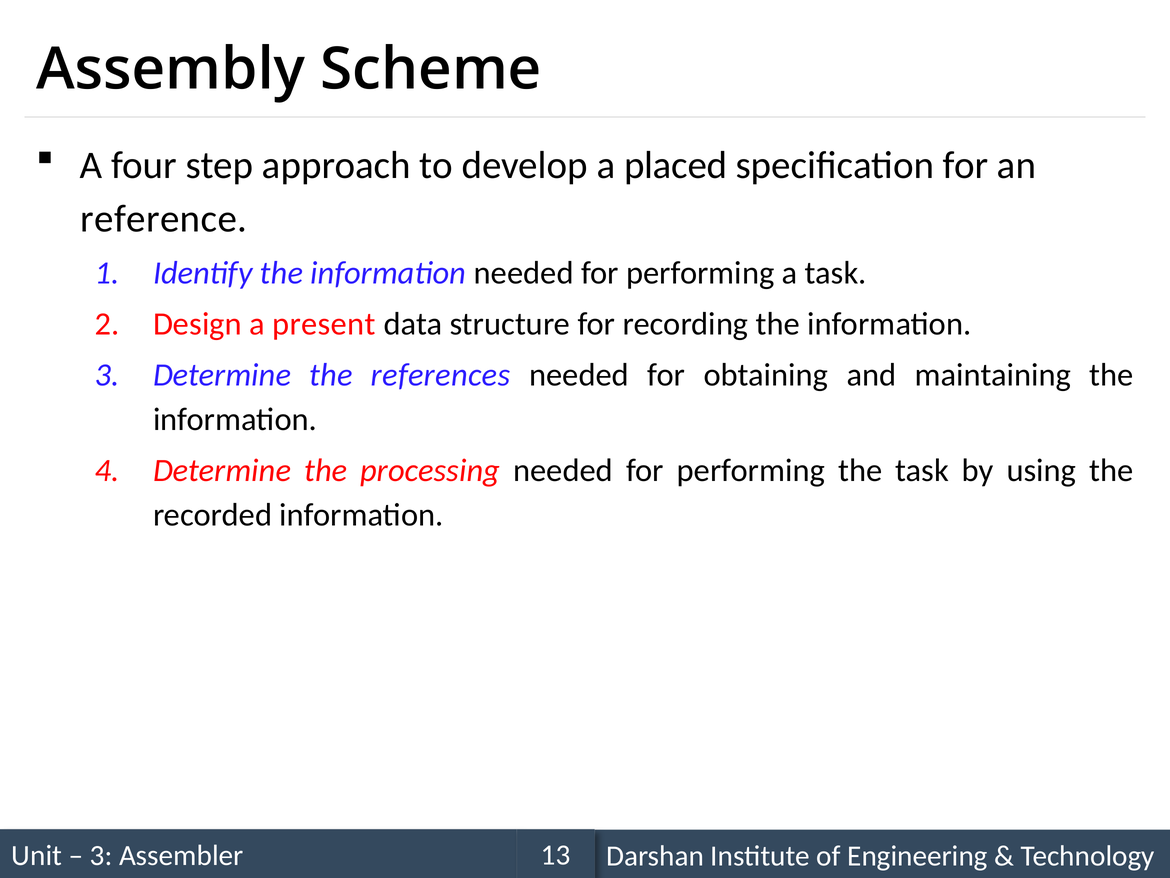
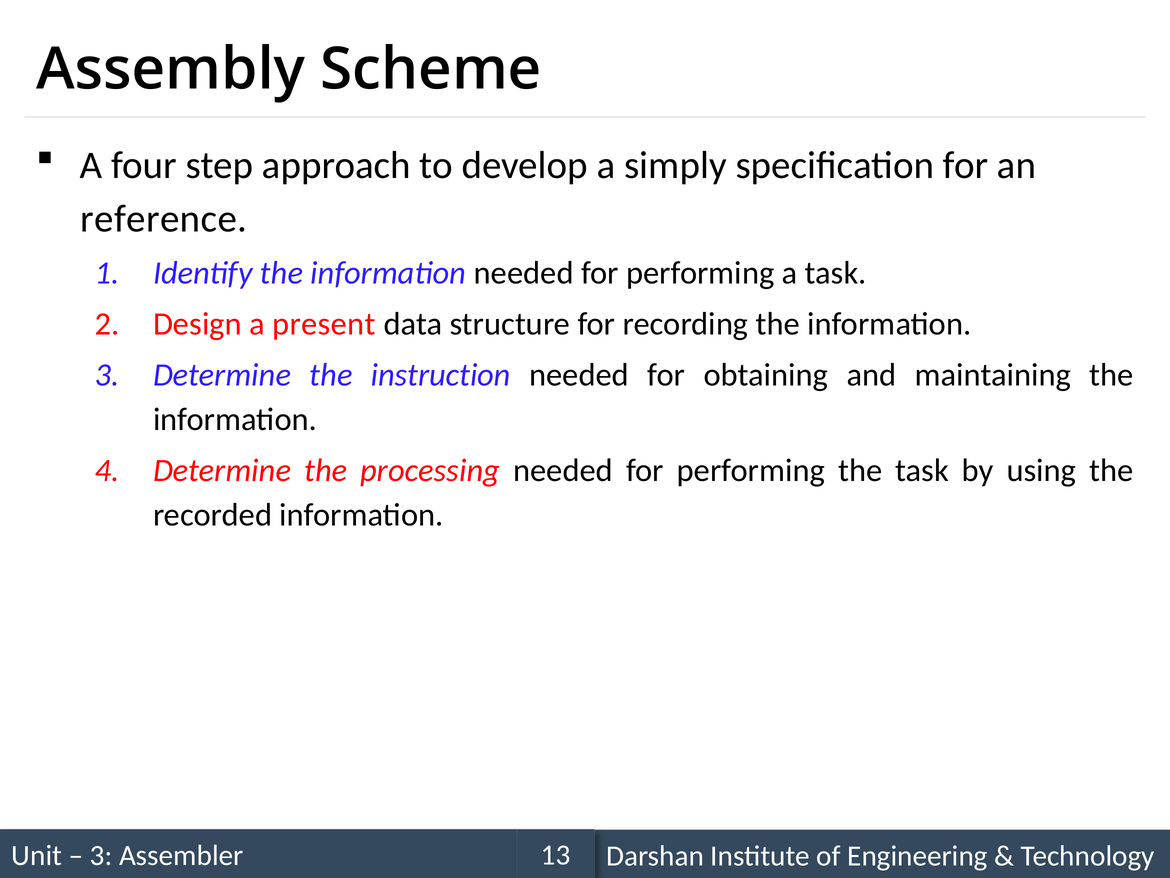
placed: placed -> simply
references: references -> instruction
